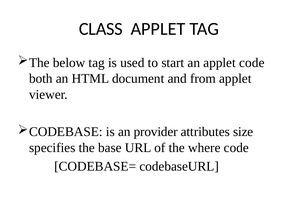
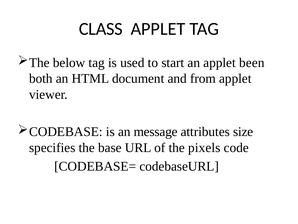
applet code: code -> been
provider: provider -> message
where: where -> pixels
